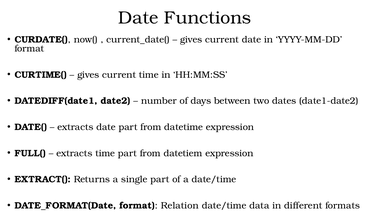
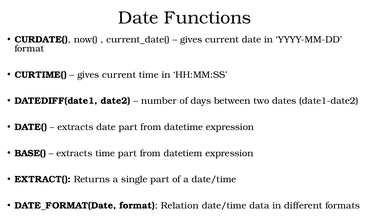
FULL(: FULL( -> BASE(
